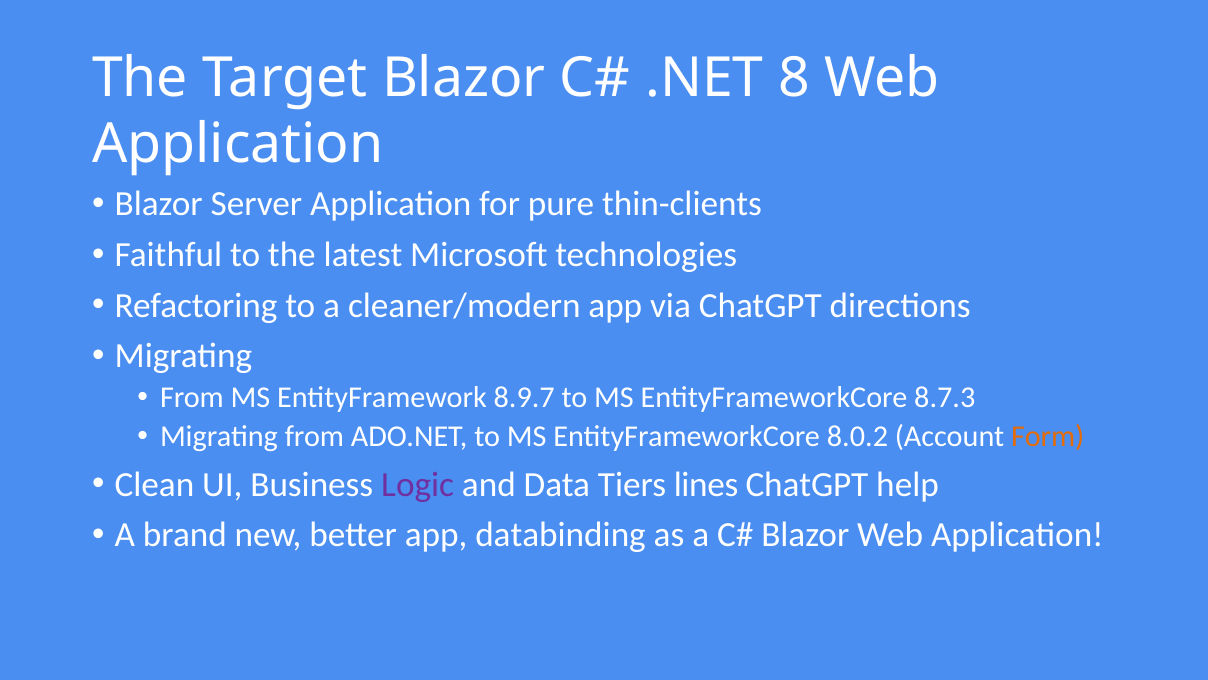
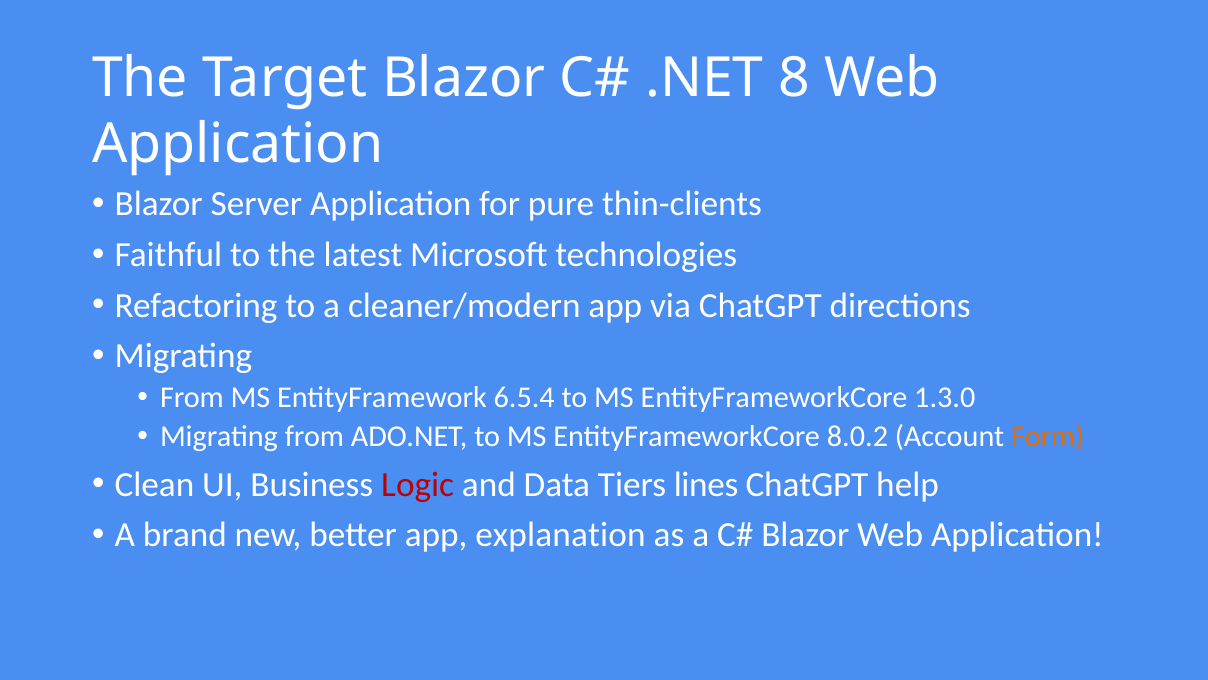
8.9.7: 8.9.7 -> 6.5.4
8.7.3: 8.7.3 -> 1.3.0
Logic colour: purple -> red
databinding: databinding -> explanation
